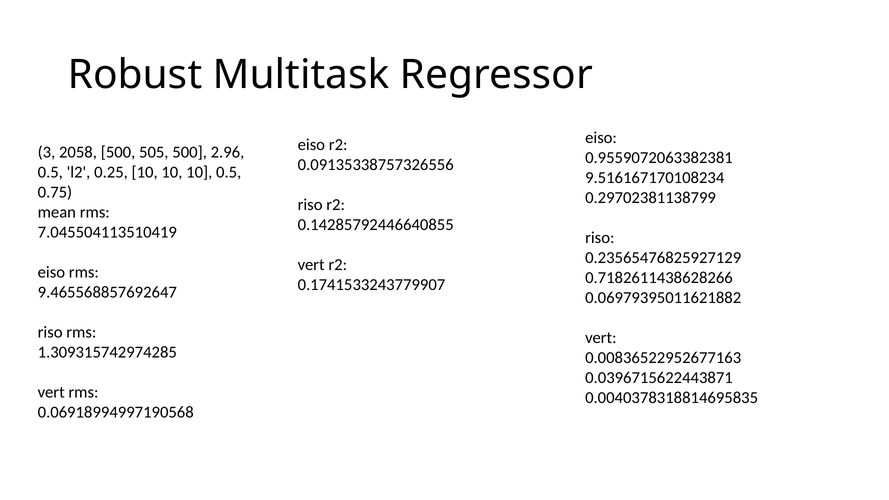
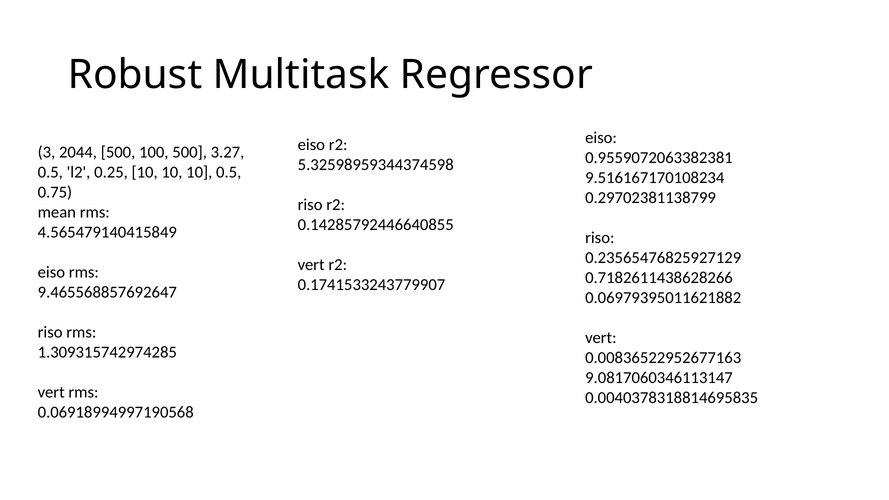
2058: 2058 -> 2044
505: 505 -> 100
2.96: 2.96 -> 3.27
0.09135338757326556: 0.09135338757326556 -> 5.32598959344374598
7.045504113510419: 7.045504113510419 -> 4.565479140415849
0.0396715622443871: 0.0396715622443871 -> 9.0817060346113147
